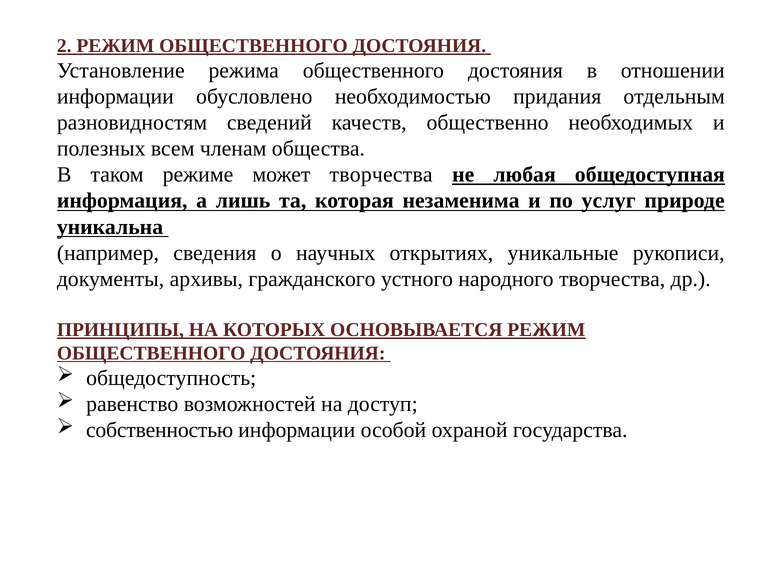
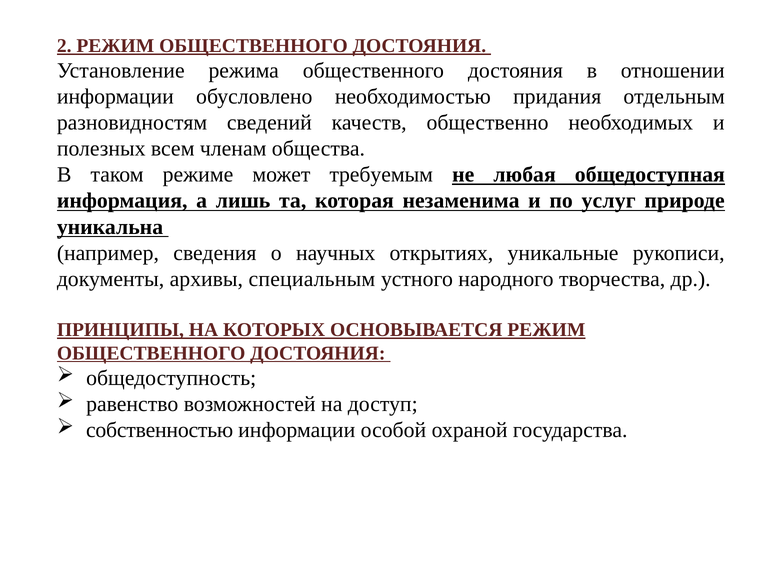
может творчества: творчества -> требуемым
гражданского: гражданского -> специальным
